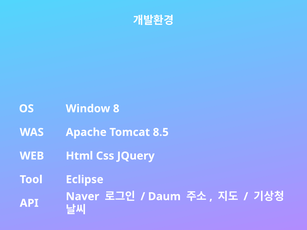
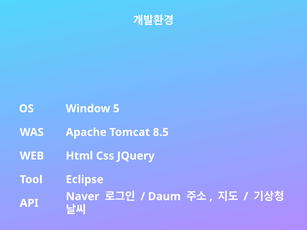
8: 8 -> 5
